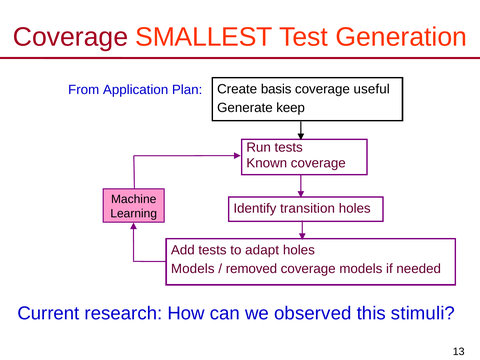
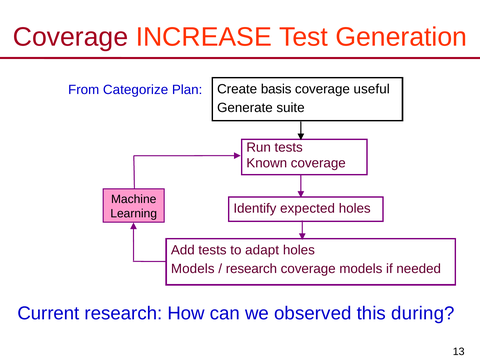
SMALLEST: SMALLEST -> INCREASE
Application: Application -> Categorize
keep: keep -> suite
transition: transition -> expected
removed at (251, 269): removed -> research
stimuli: stimuli -> during
